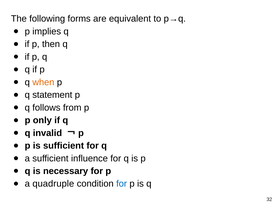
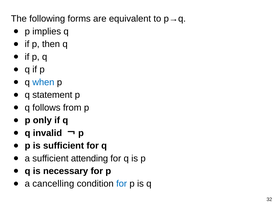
when colour: orange -> blue
influence: influence -> attending
quadruple: quadruple -> cancelling
